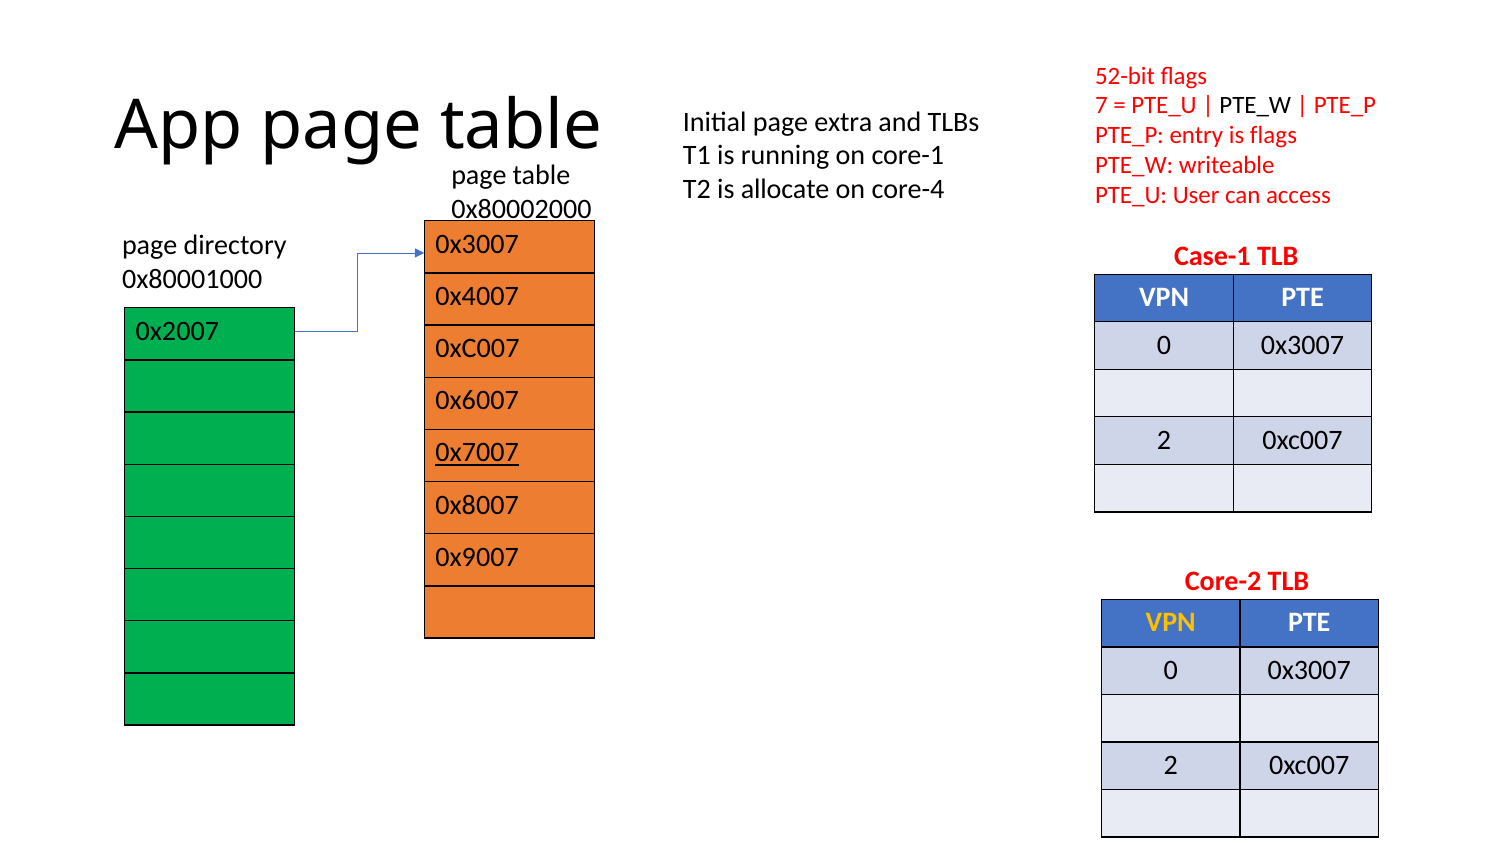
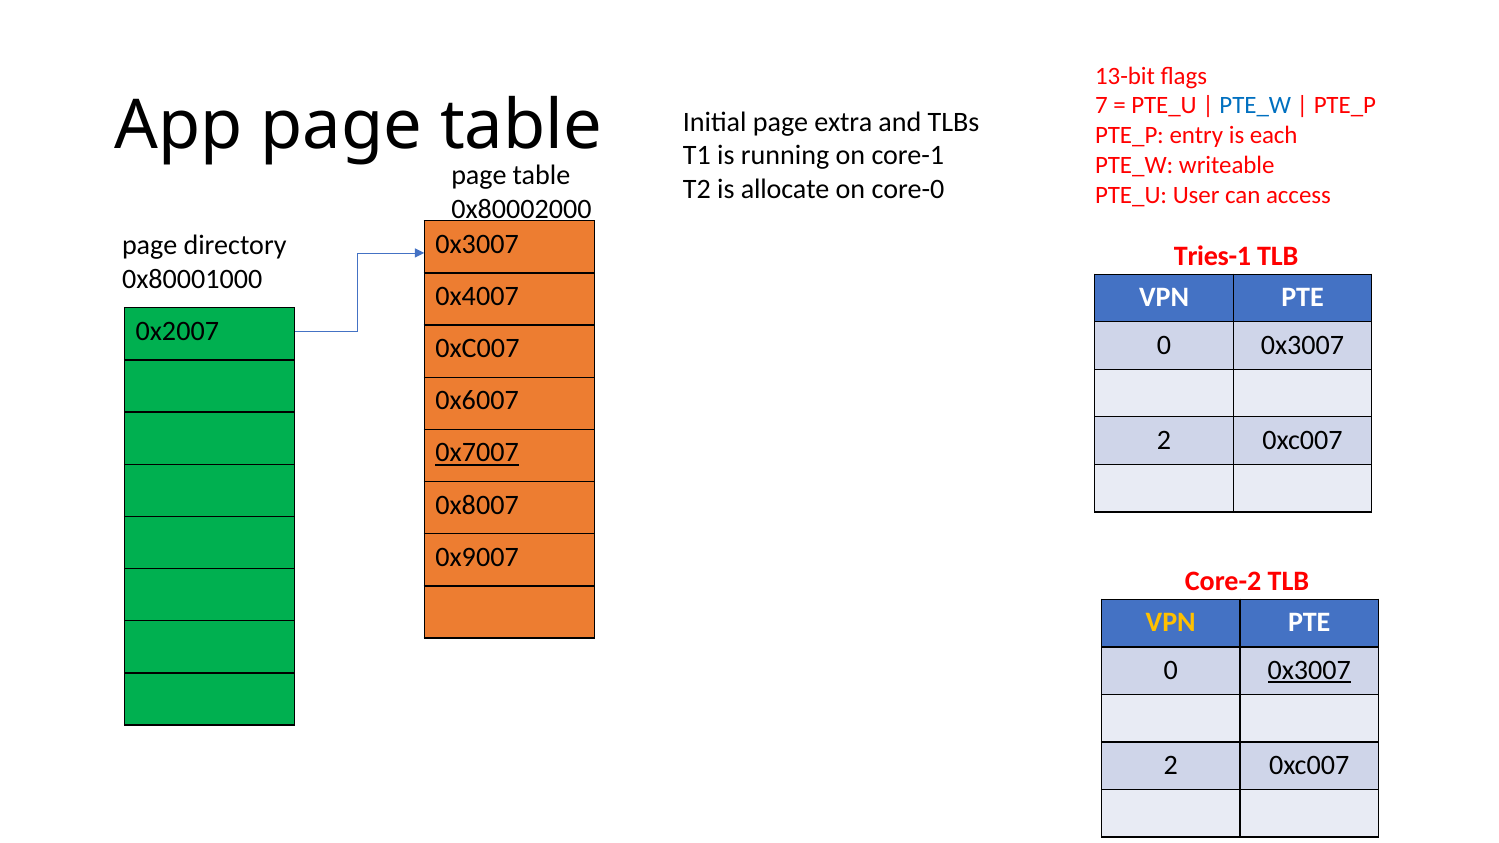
52-bit: 52-bit -> 13-bit
PTE_W at (1255, 106) colour: black -> blue
is flags: flags -> each
core-4: core-4 -> core-0
Case-1: Case-1 -> Tries-1
0x3007 at (1309, 670) underline: none -> present
